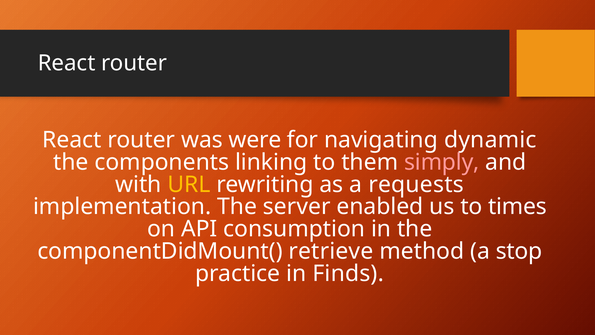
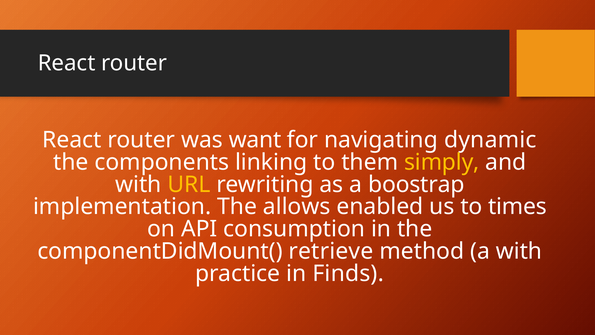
were: were -> want
simply colour: pink -> yellow
requests: requests -> boostrap
server: server -> allows
a stop: stop -> with
